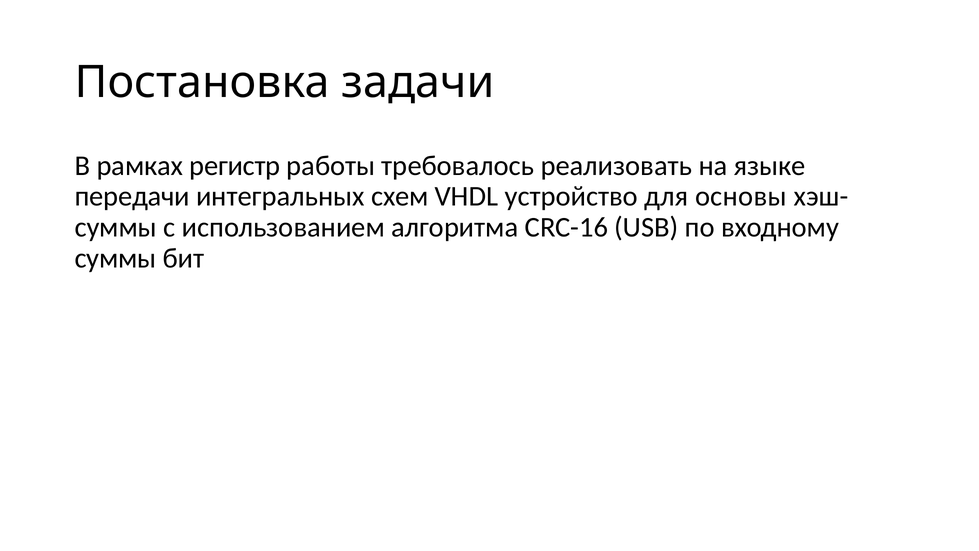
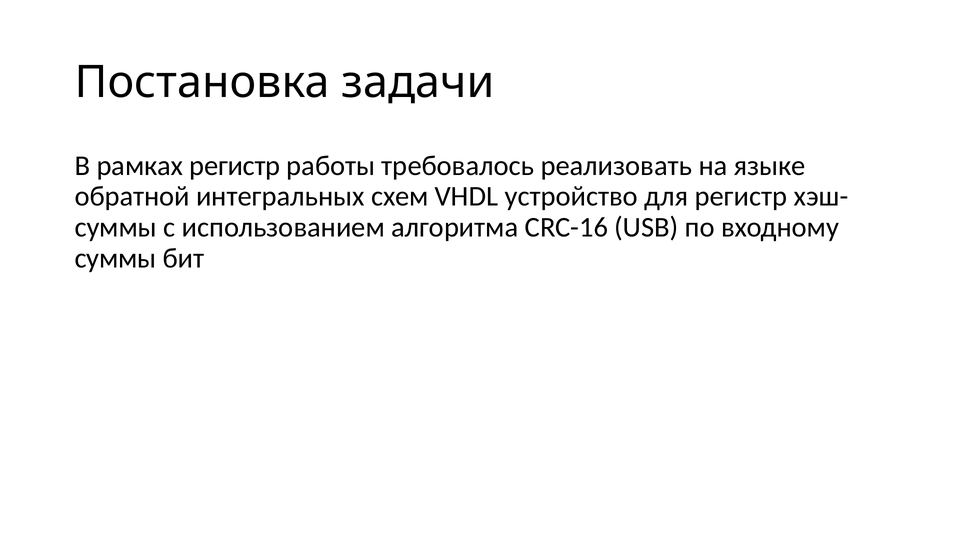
передачи: передачи -> обратной
для основы: основы -> регистр
